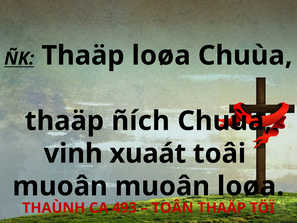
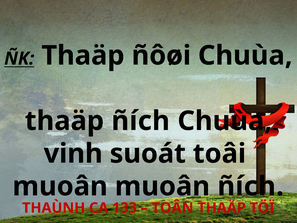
Thaäp loøa: loøa -> ñôøi
xuaát: xuaát -> suoát
muoân loøa: loøa -> ñích
493: 493 -> 133
